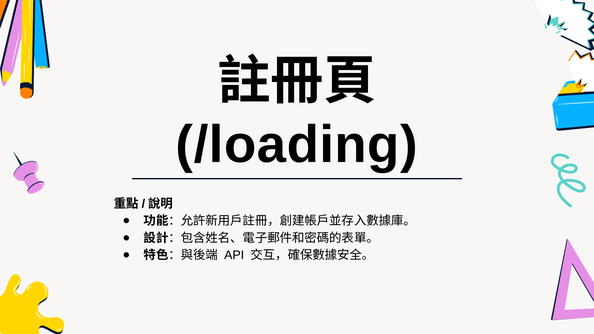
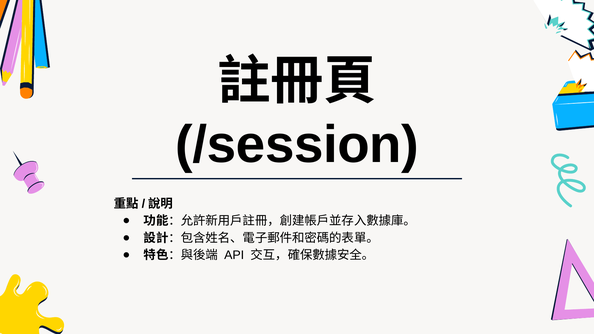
/loading: /loading -> /session
